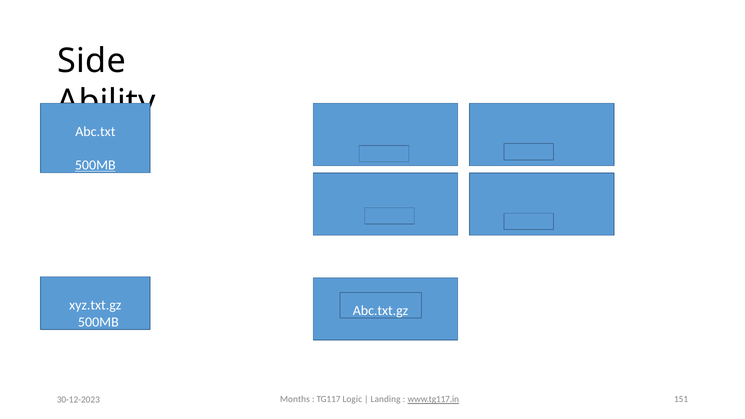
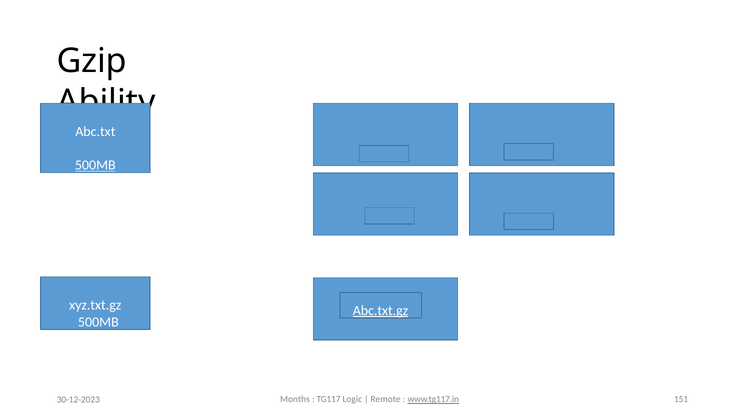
Side: Side -> Gzip
Abc.txt.gz underline: none -> present
Landing: Landing -> Remote
